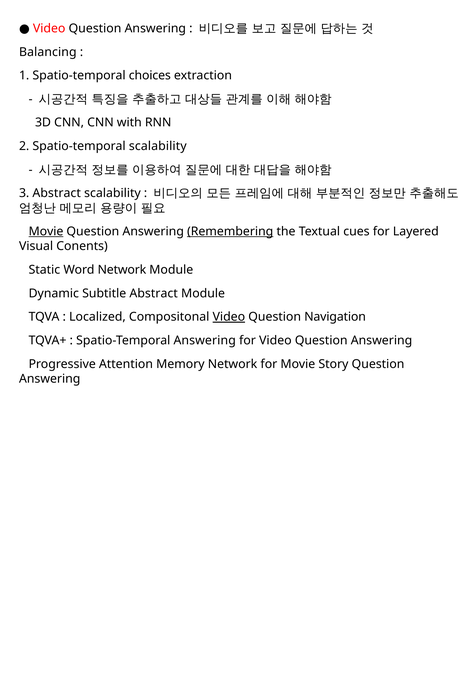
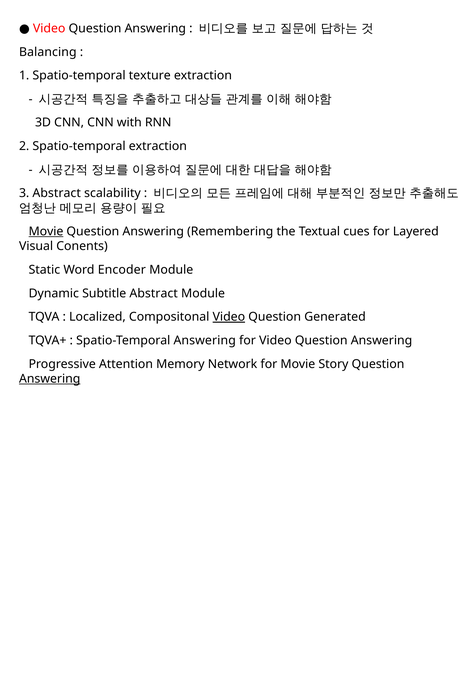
choices: choices -> texture
Spatio-temporal scalability: scalability -> extraction
Remembering underline: present -> none
Word Network: Network -> Encoder
Navigation: Navigation -> Generated
Answering at (50, 379) underline: none -> present
